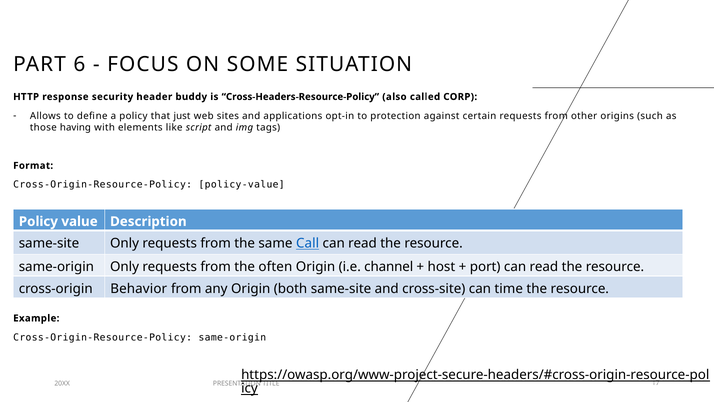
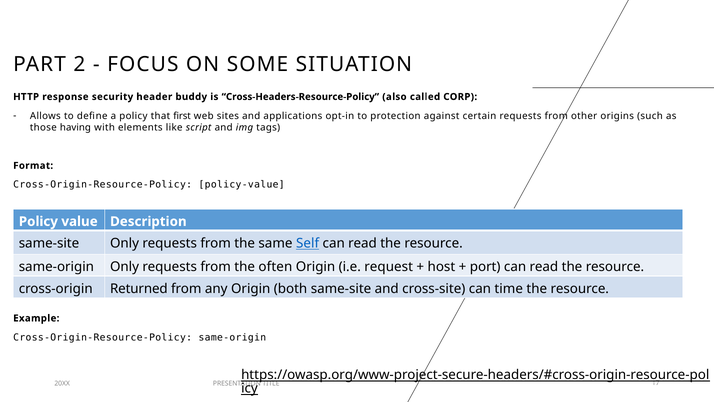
6: 6 -> 2
just: just -> first
Call: Call -> Self
channel: channel -> request
Behavior: Behavior -> Returned
